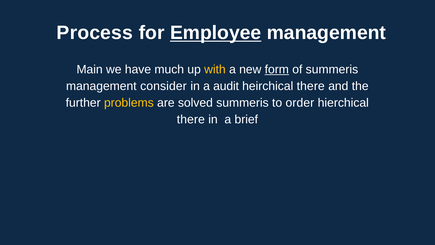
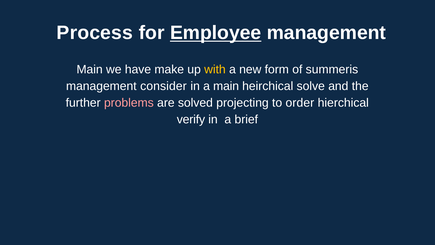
much: much -> make
form underline: present -> none
a audit: audit -> main
heirchical there: there -> solve
problems colour: yellow -> pink
solved summeris: summeris -> projecting
there at (191, 119): there -> verify
